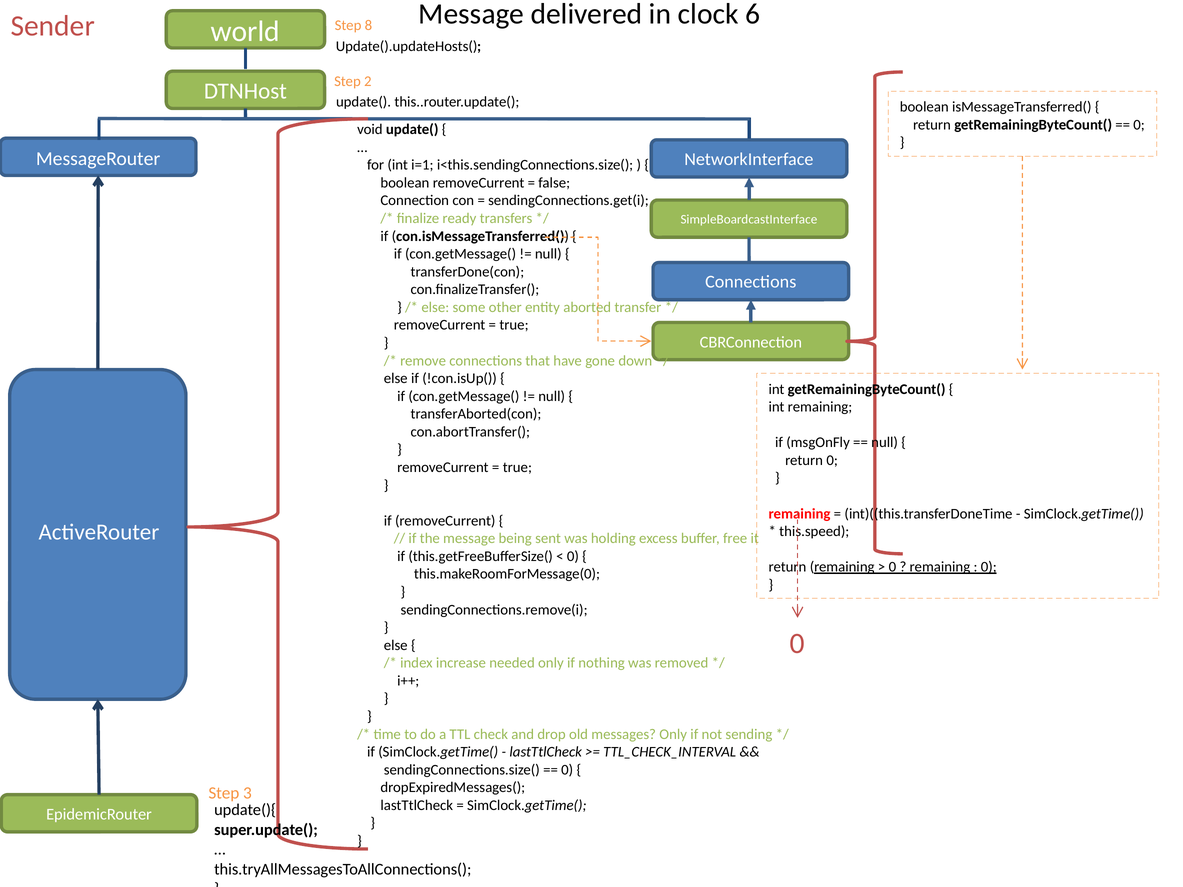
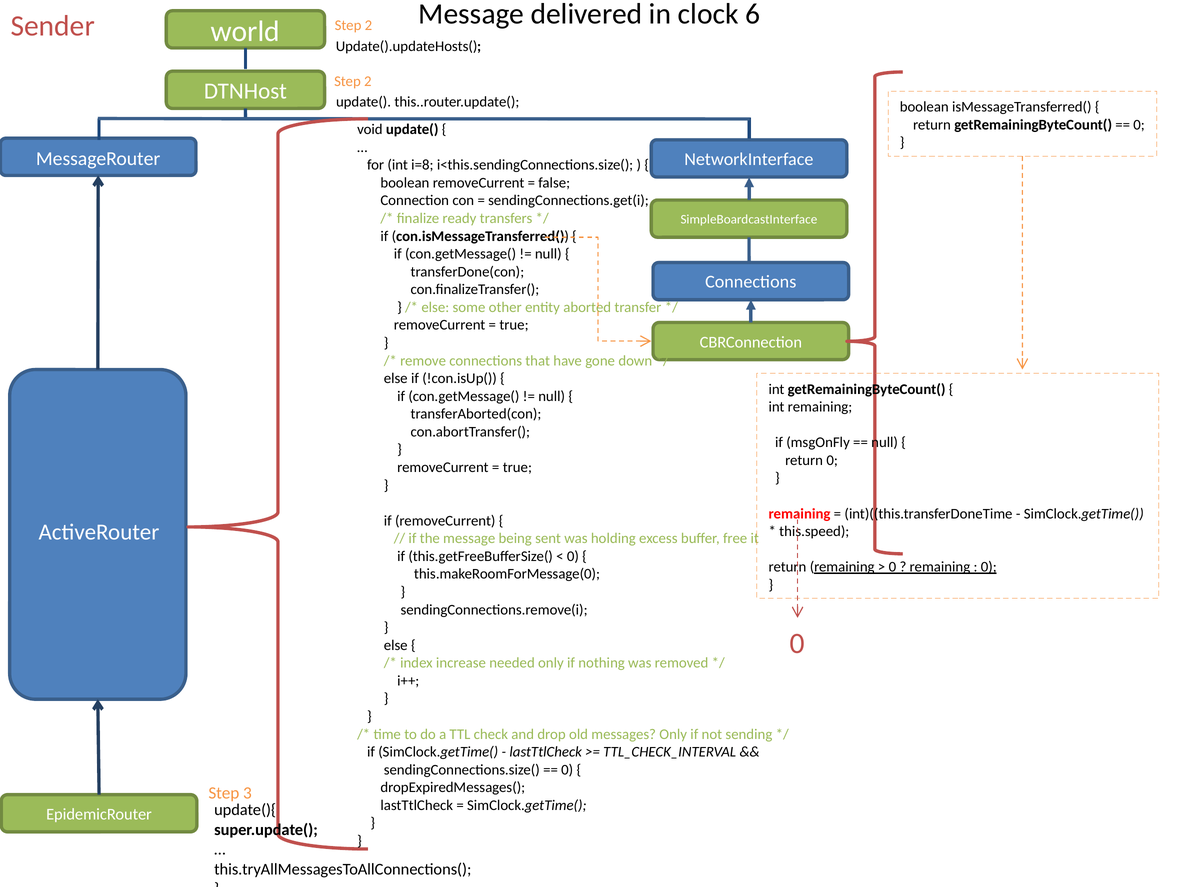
8 at (368, 25): 8 -> 2
i=1: i=1 -> i=8
